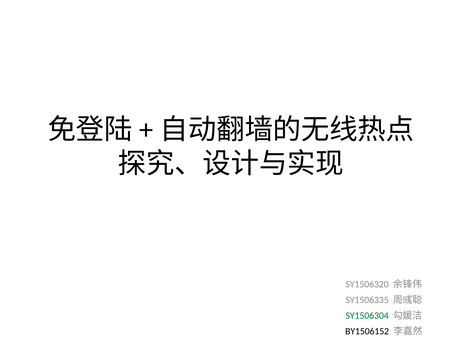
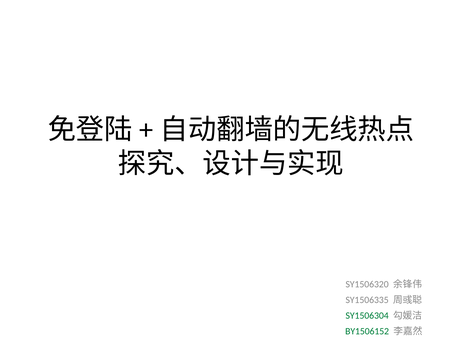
BY1506152 colour: black -> green
